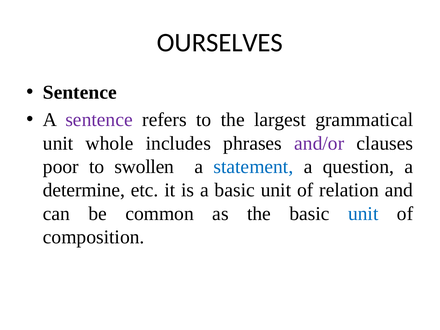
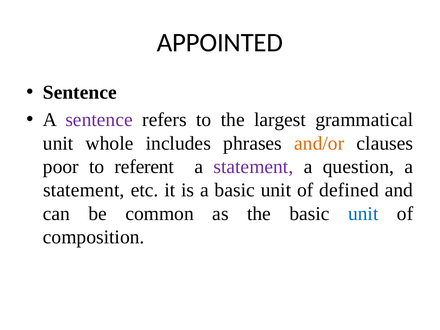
OURSELVES: OURSELVES -> APPOINTED
and/or colour: purple -> orange
swollen: swollen -> referent
statement at (253, 167) colour: blue -> purple
determine at (84, 190): determine -> statement
relation: relation -> defined
